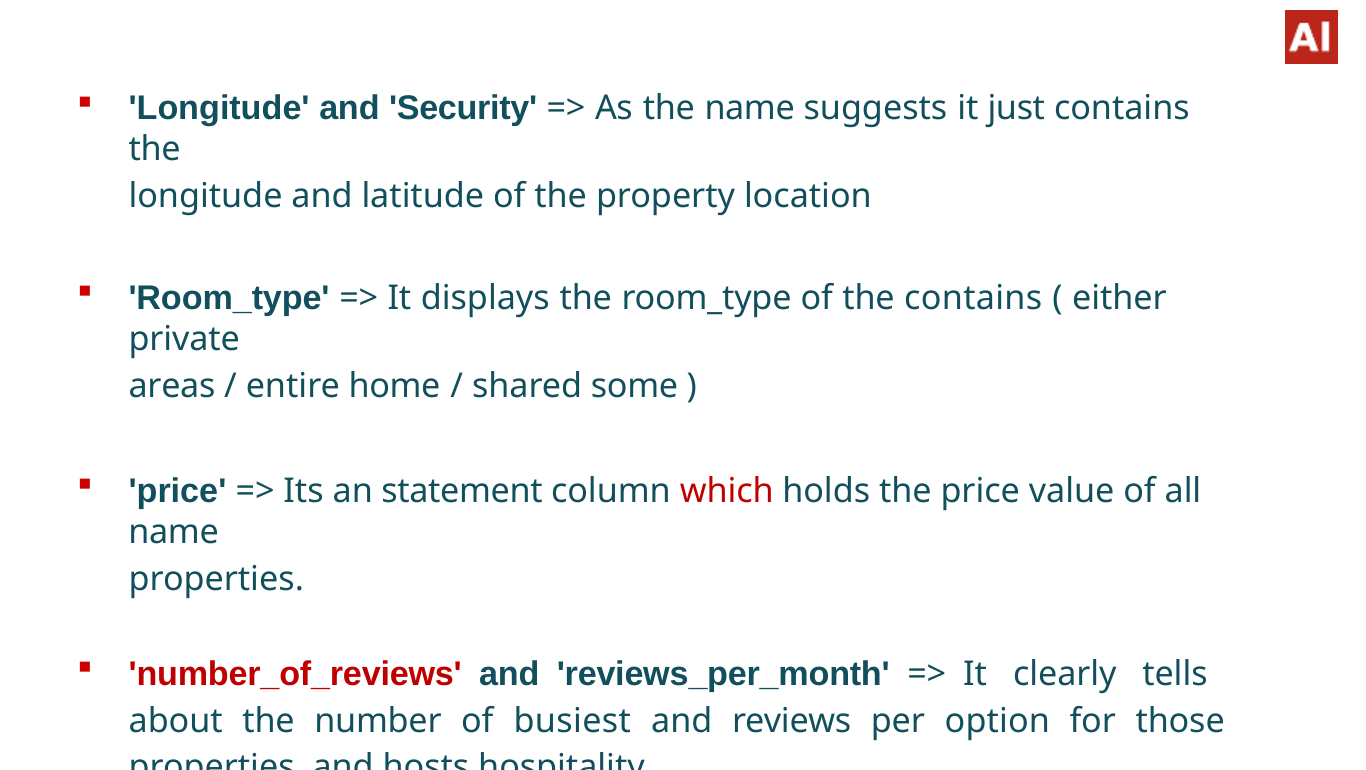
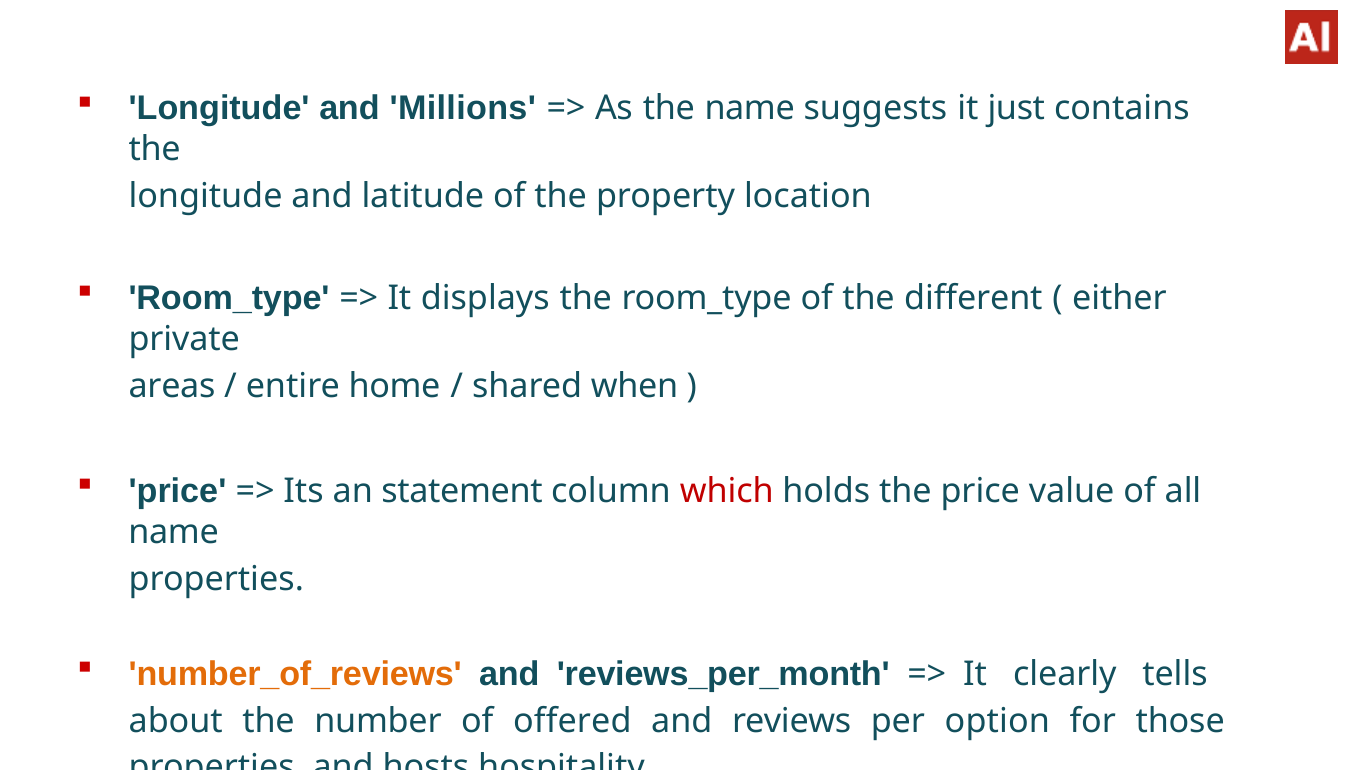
Security: Security -> Millions
the contains: contains -> different
some: some -> when
number_of_reviews colour: red -> orange
busiest: busiest -> offered
